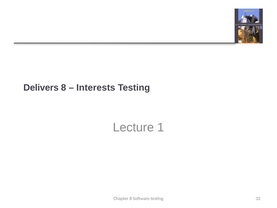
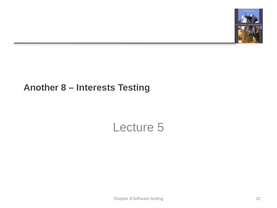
Delivers: Delivers -> Another
1: 1 -> 5
